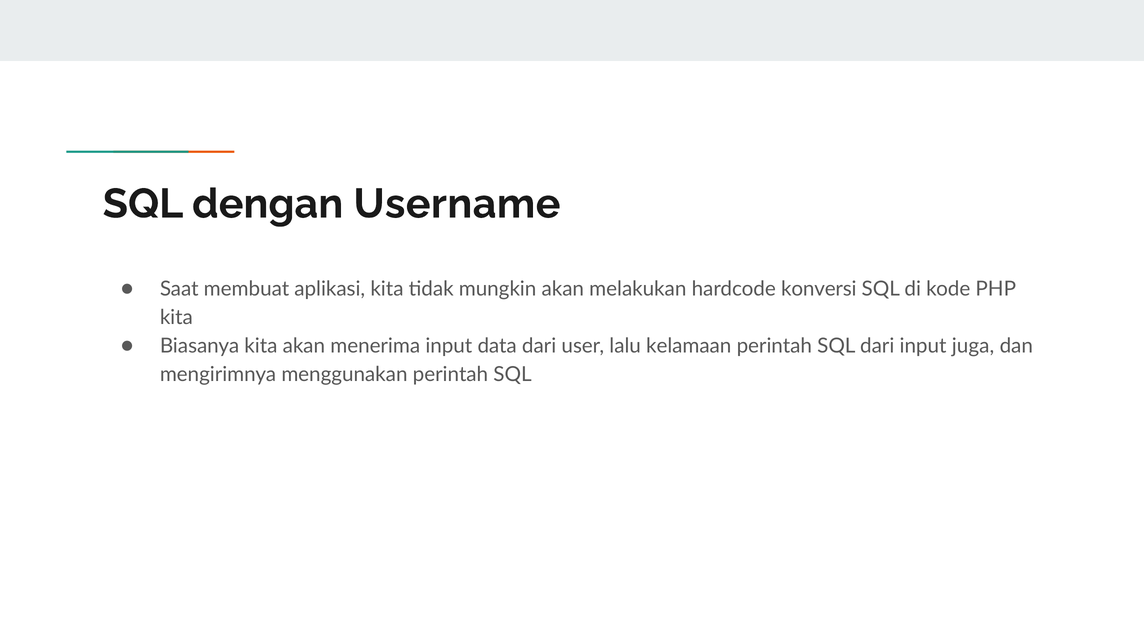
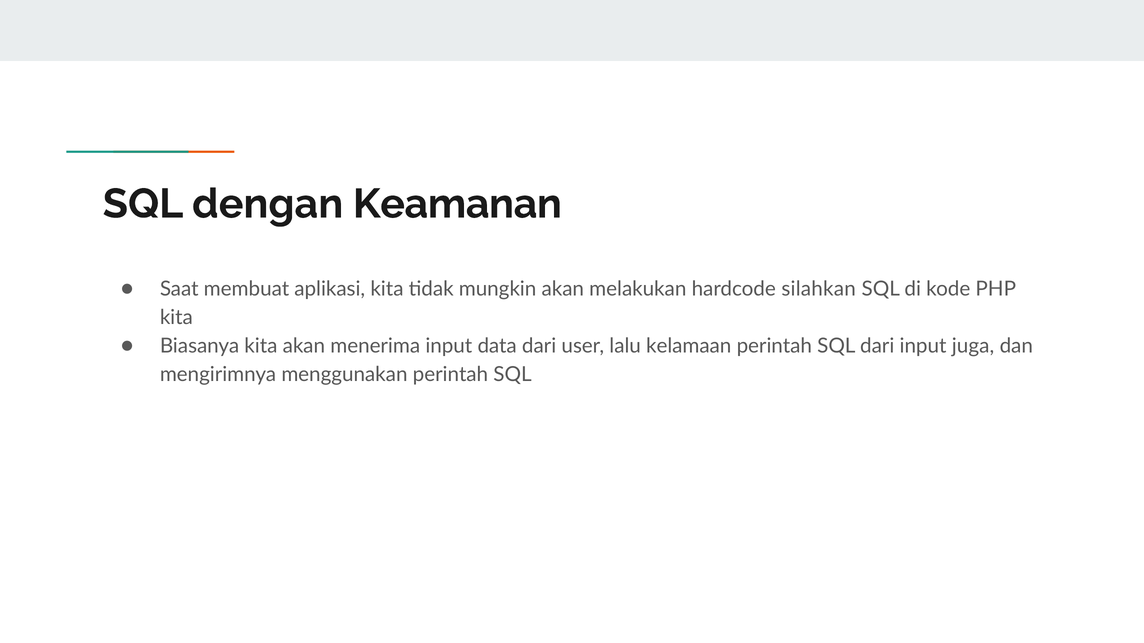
Username: Username -> Keamanan
konversi: konversi -> silahkan
